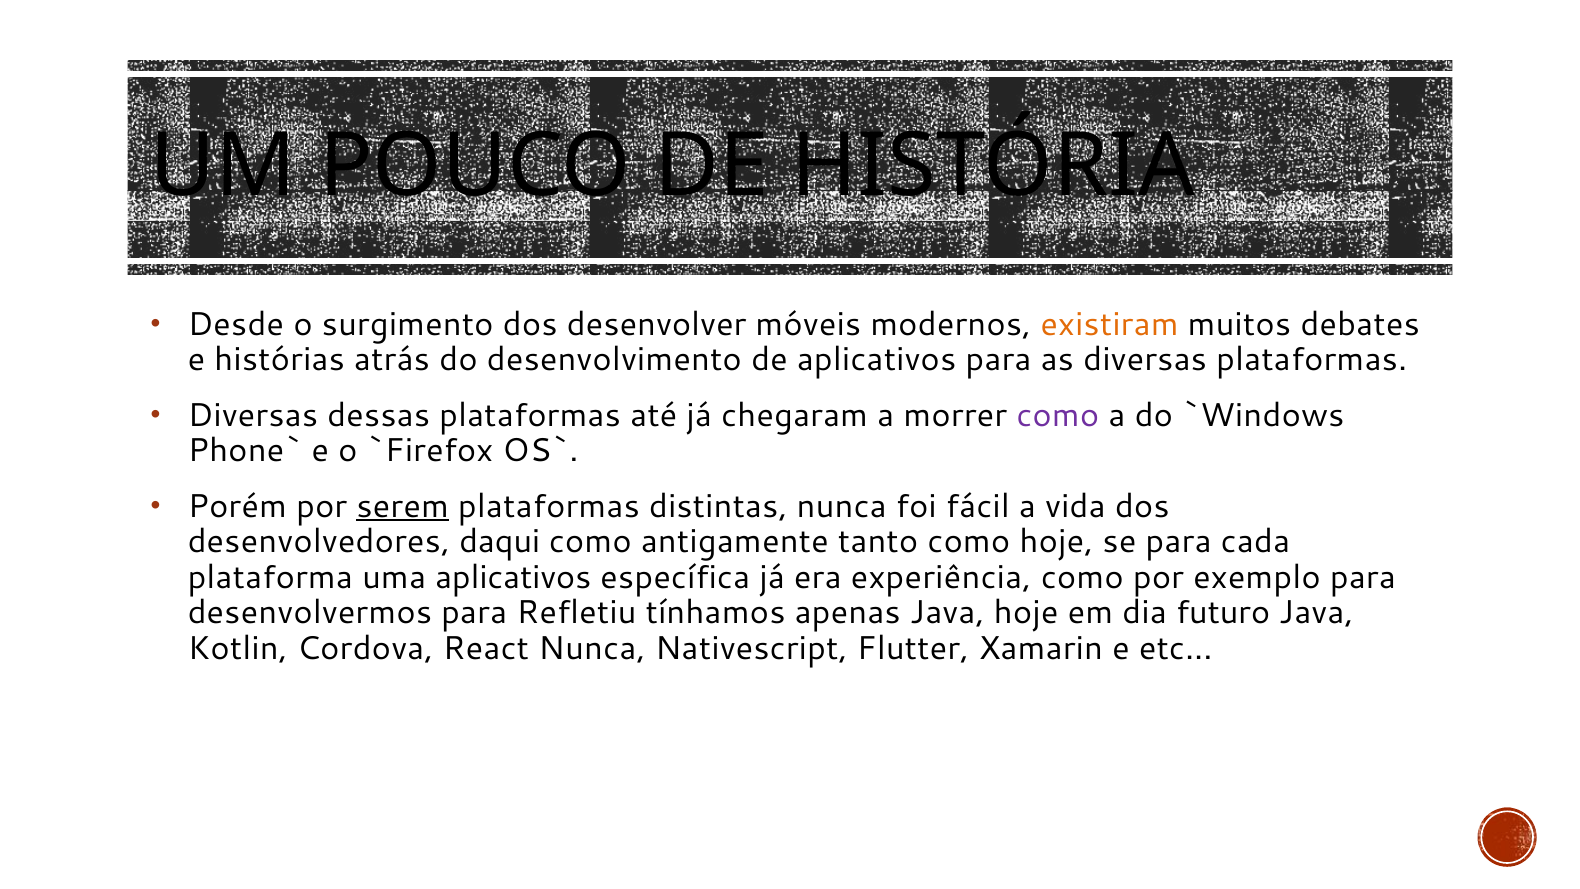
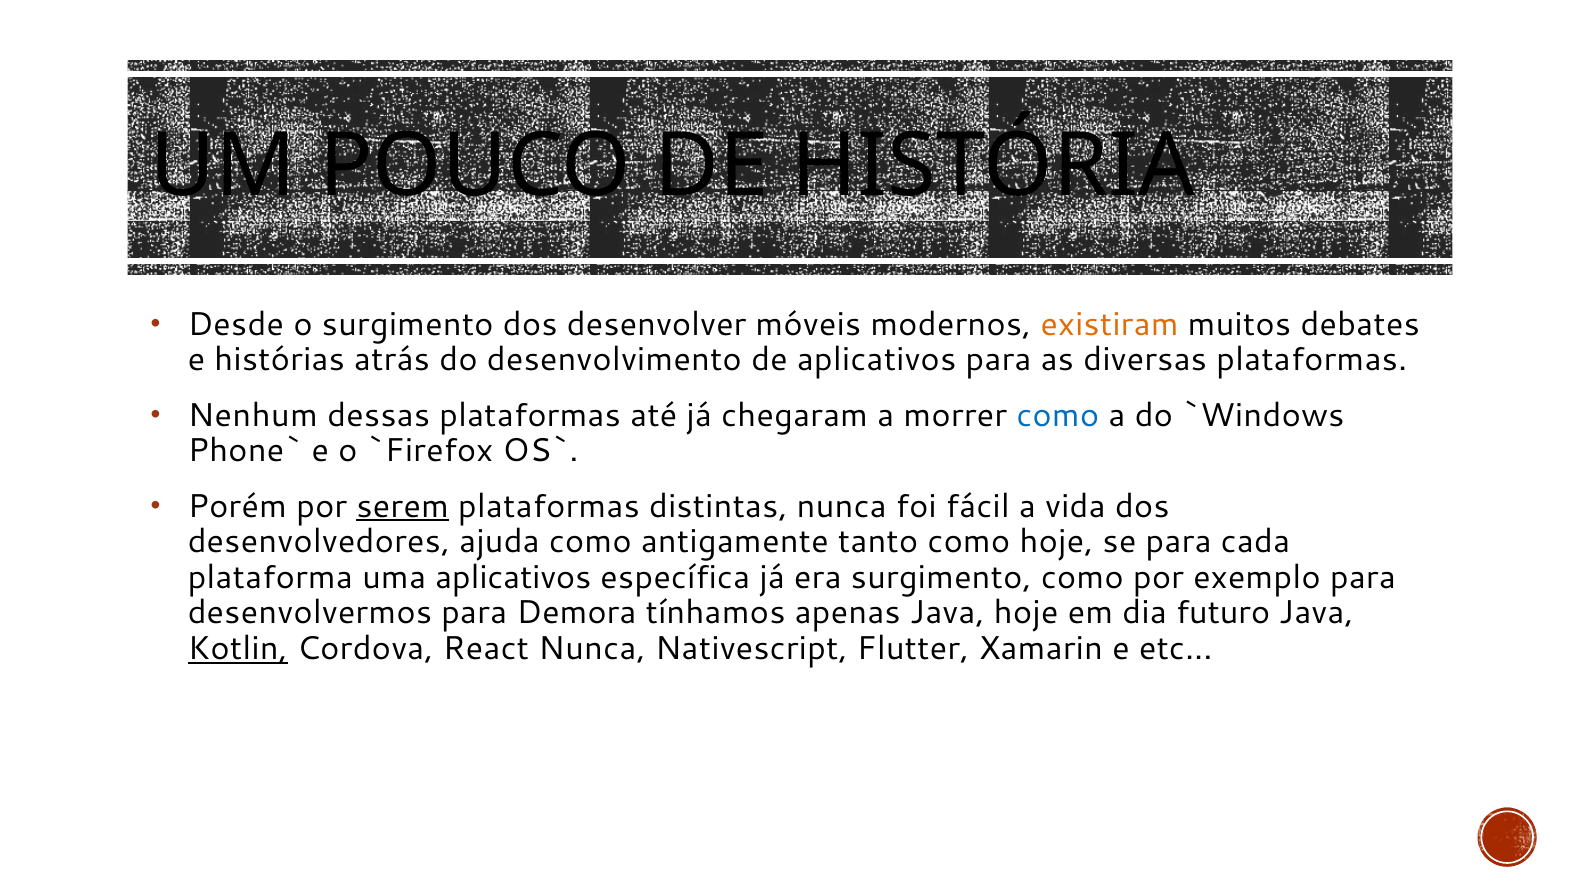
Diversas at (253, 415): Diversas -> Nenhum
como at (1058, 415) colour: purple -> blue
daqui: daqui -> ajuda
era experiência: experiência -> surgimento
Refletiu: Refletiu -> Demora
Kotlin underline: none -> present
